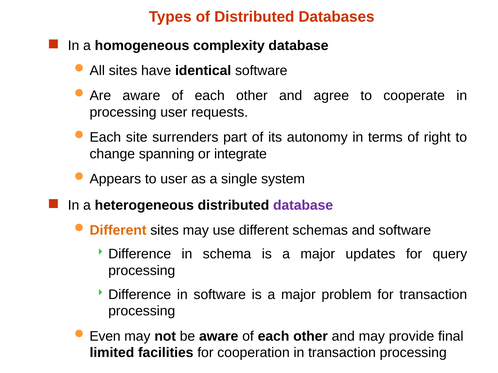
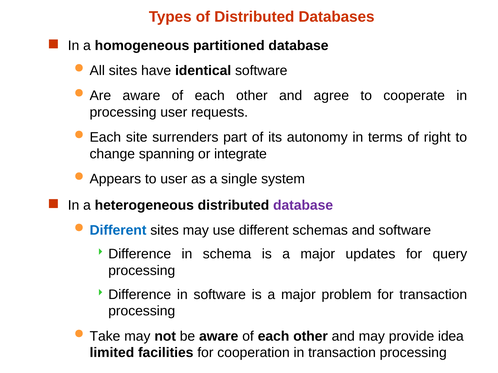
complexity: complexity -> partitioned
Different at (118, 231) colour: orange -> blue
Even: Even -> Take
final: final -> idea
